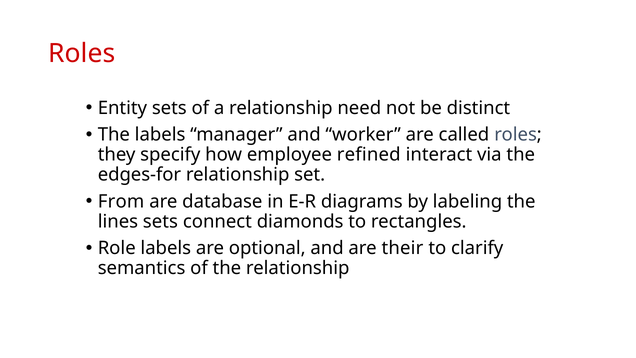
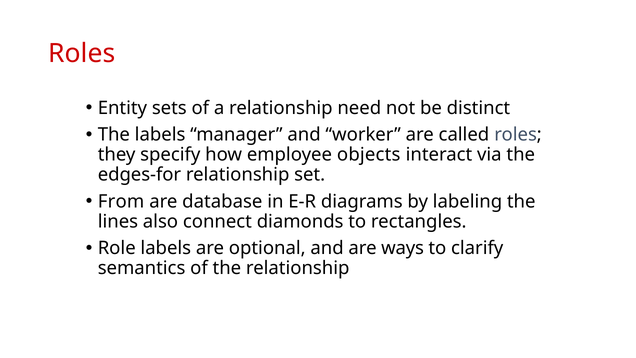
refined: refined -> objects
lines sets: sets -> also
their: their -> ways
